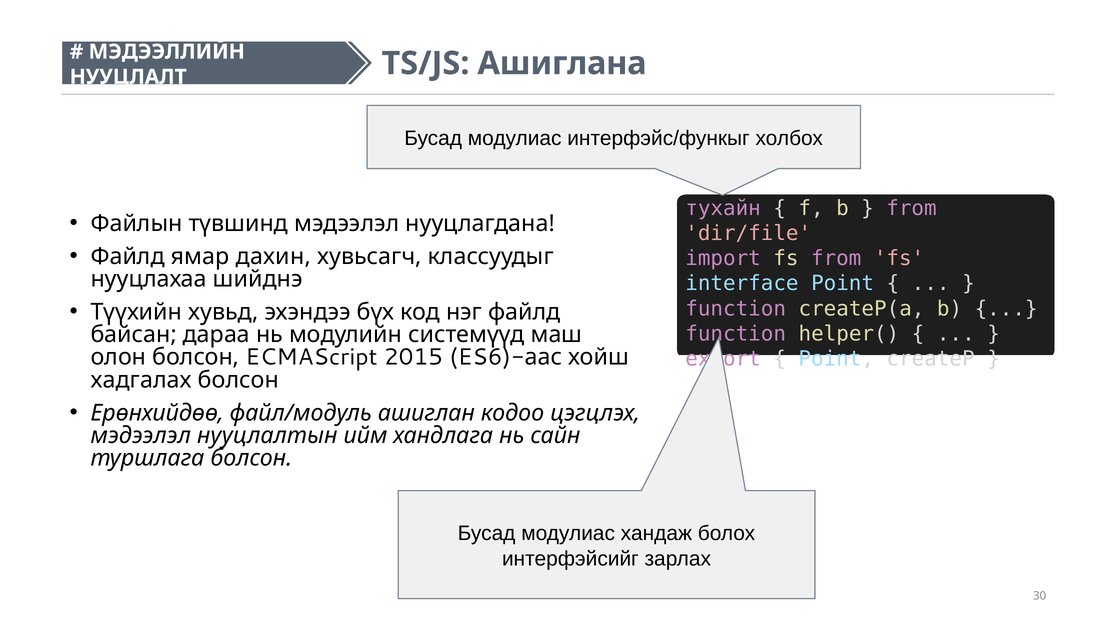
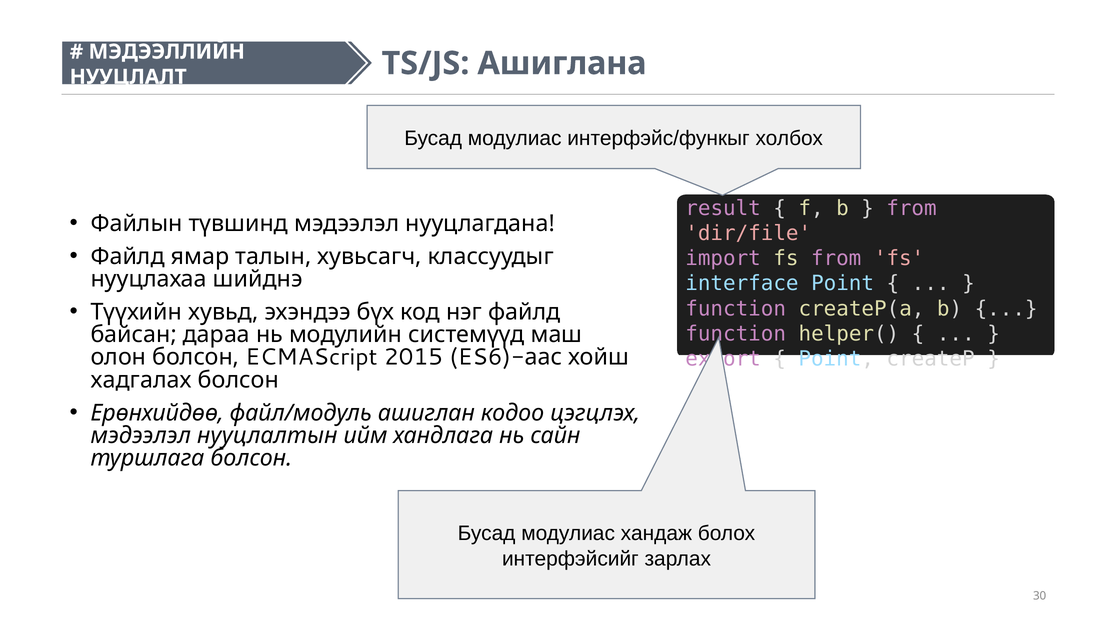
тухайн: тухайн -> result
дахин: дахин -> талын
